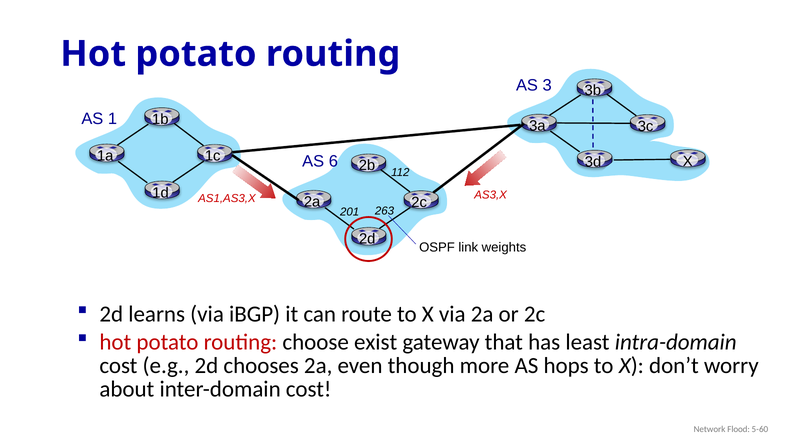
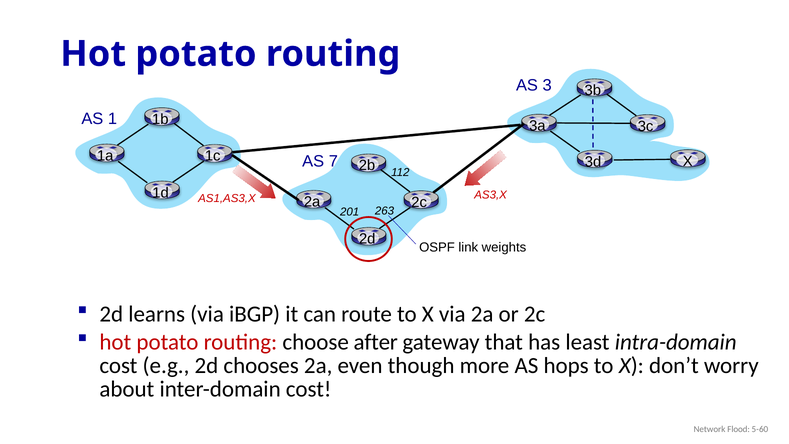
6: 6 -> 7
exist: exist -> after
